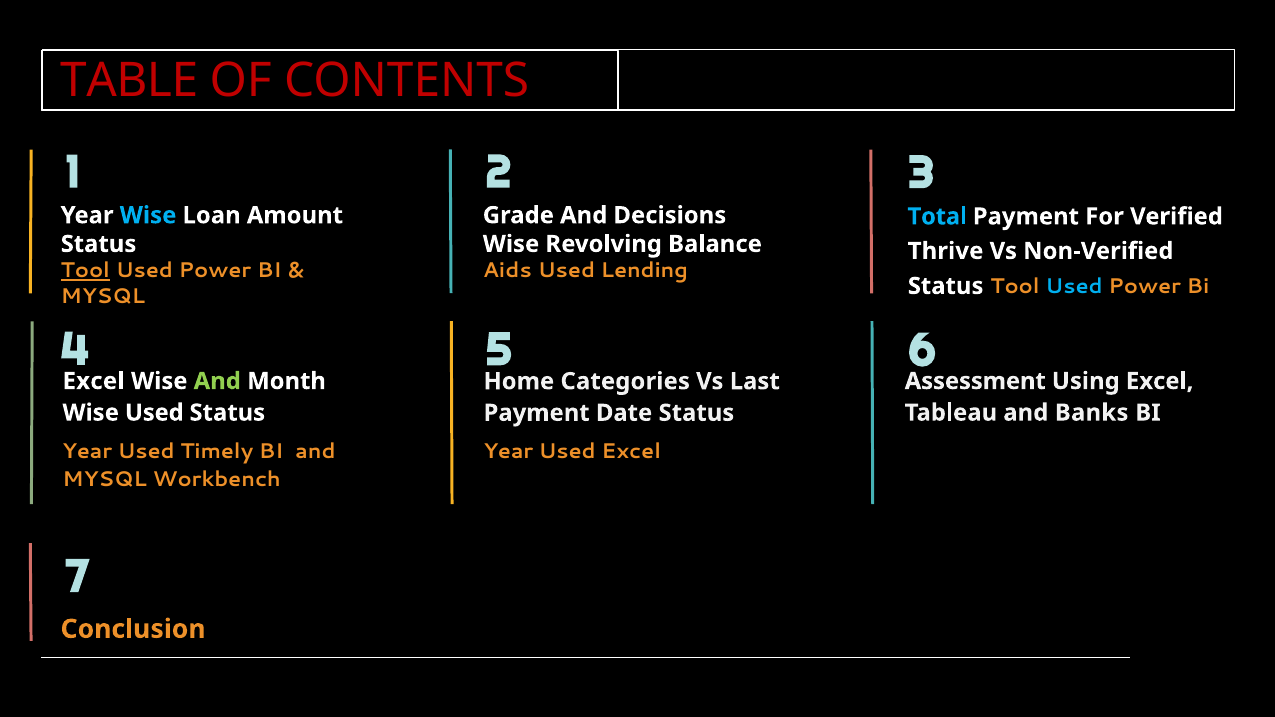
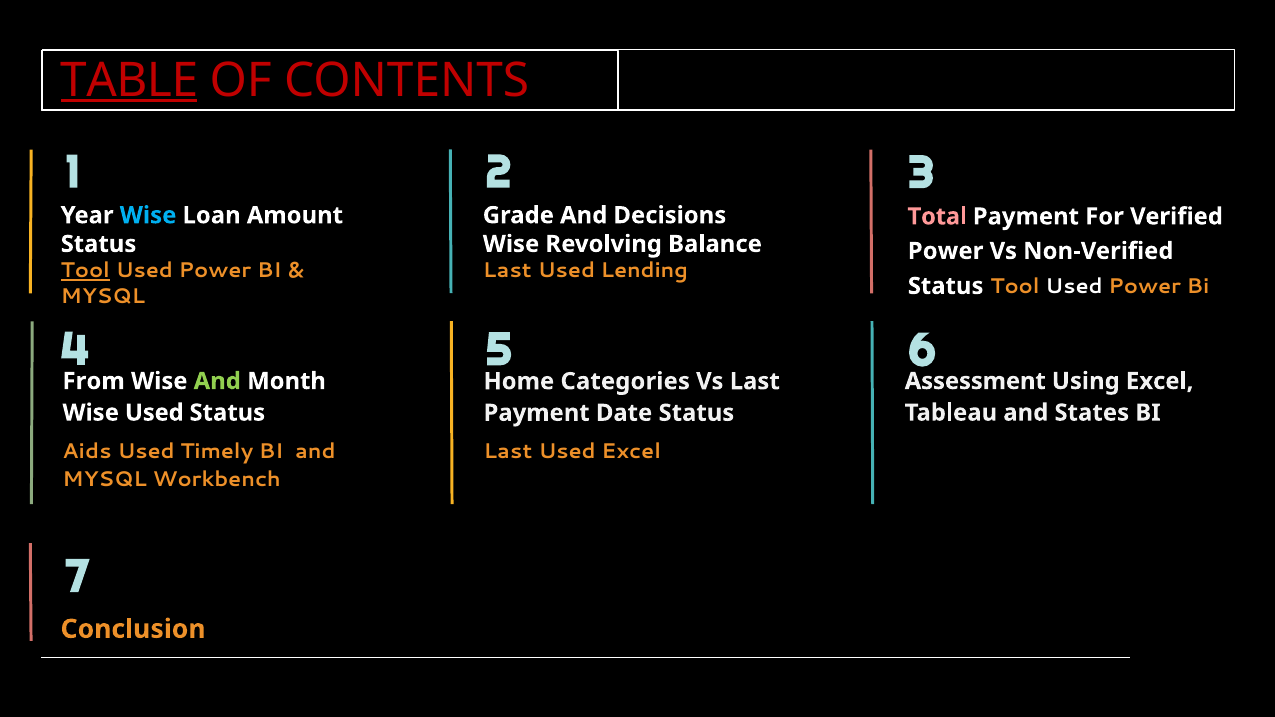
TABLE underline: none -> present
Total colour: light blue -> pink
Thrive at (946, 251): Thrive -> Power
Aids at (507, 271): Aids -> Last
Used at (1074, 287) colour: light blue -> white
Excel at (94, 381): Excel -> From
Banks: Banks -> States
Year at (87, 452): Year -> Aids
Year at (508, 452): Year -> Last
